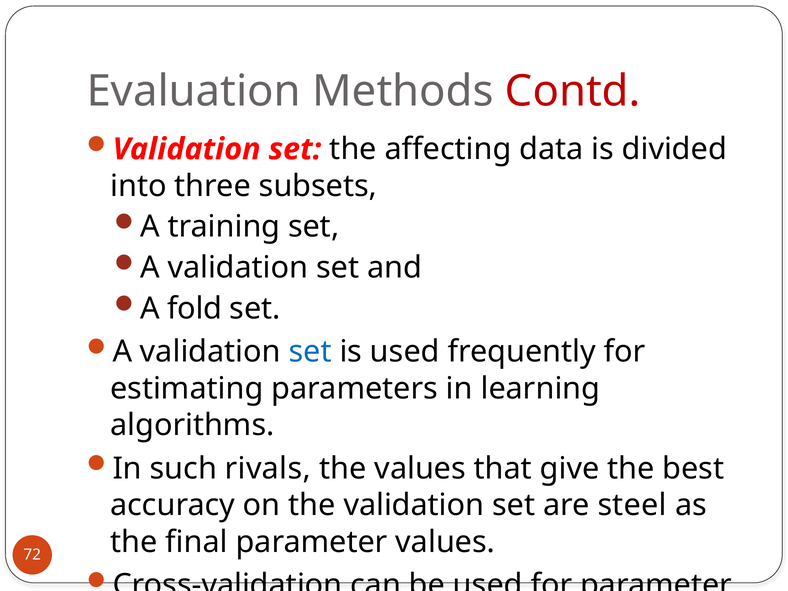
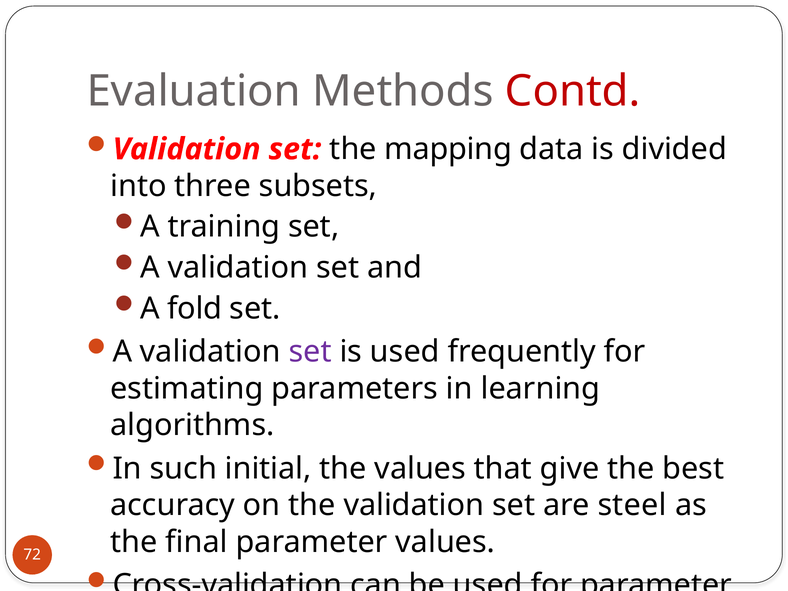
affecting: affecting -> mapping
set at (310, 352) colour: blue -> purple
rivals: rivals -> initial
